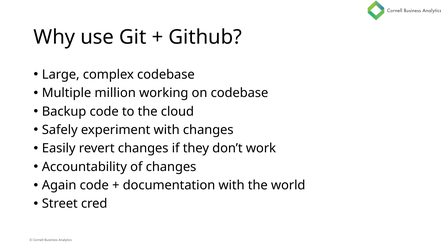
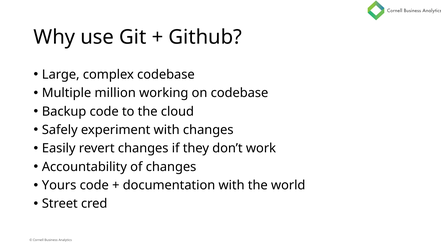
Again: Again -> Yours
